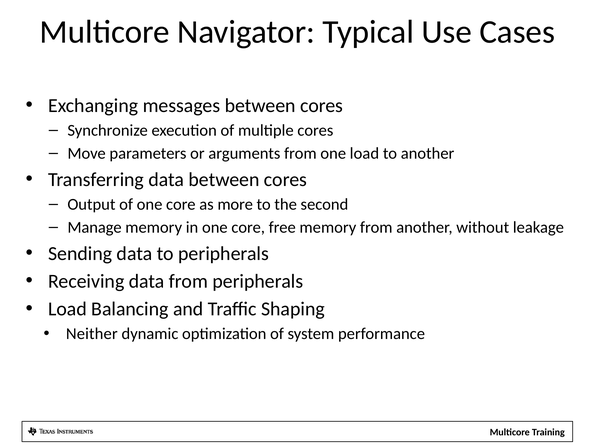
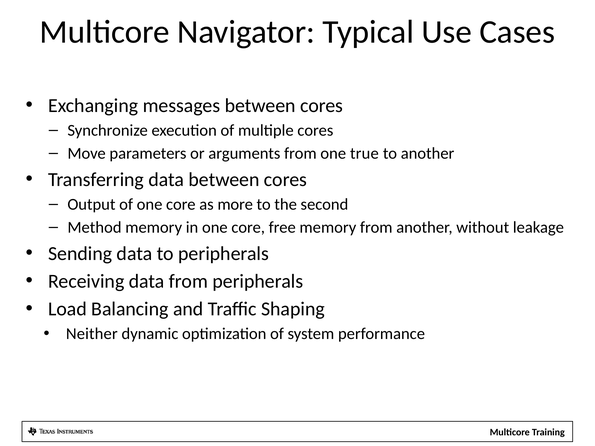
one load: load -> true
Manage: Manage -> Method
